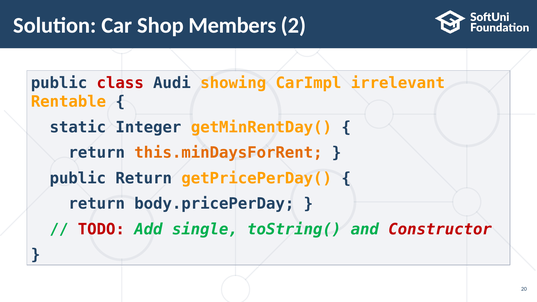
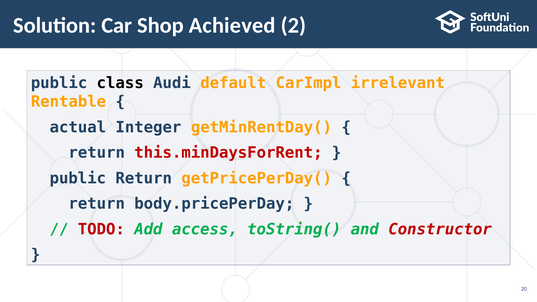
Members: Members -> Achieved
class colour: red -> black
showing: showing -> default
static: static -> actual
this.minDaysForRent colour: orange -> red
single: single -> access
